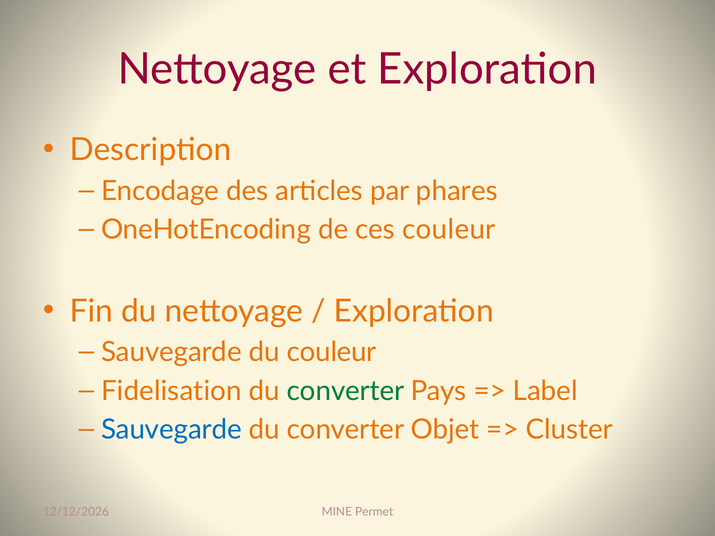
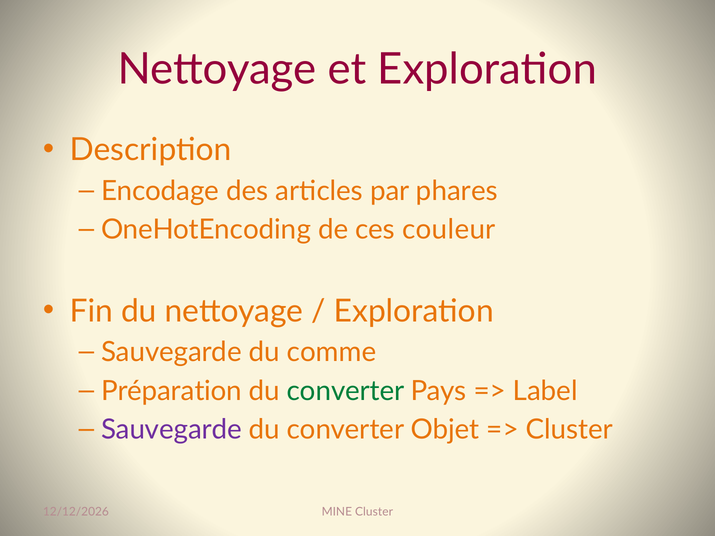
du couleur: couleur -> comme
Fidelisation: Fidelisation -> Préparation
Sauvegarde at (171, 430) colour: blue -> purple
MINE Permet: Permet -> Cluster
